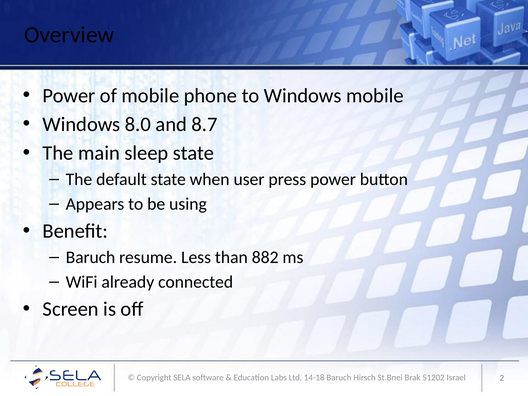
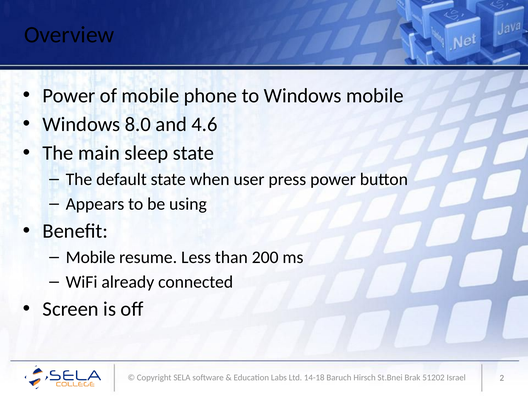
8.7: 8.7 -> 4.6
Baruch at (90, 257): Baruch -> Mobile
882: 882 -> 200
